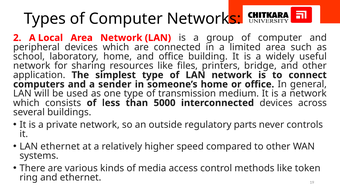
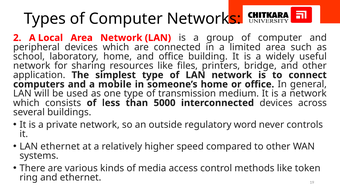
sender: sender -> mobile
parts: parts -> word
